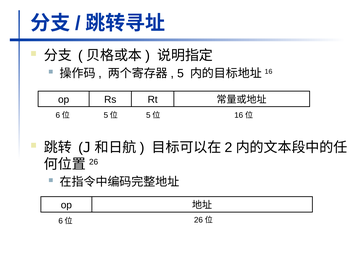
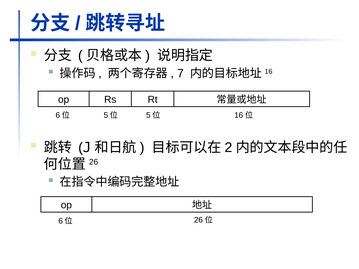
5: 5 -> 7
